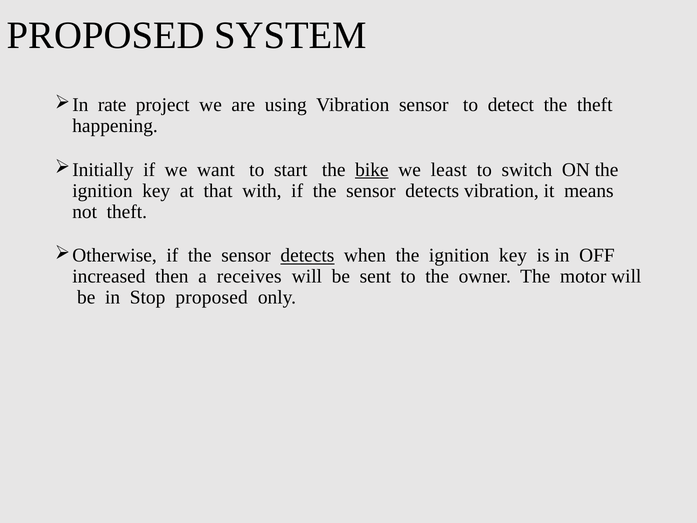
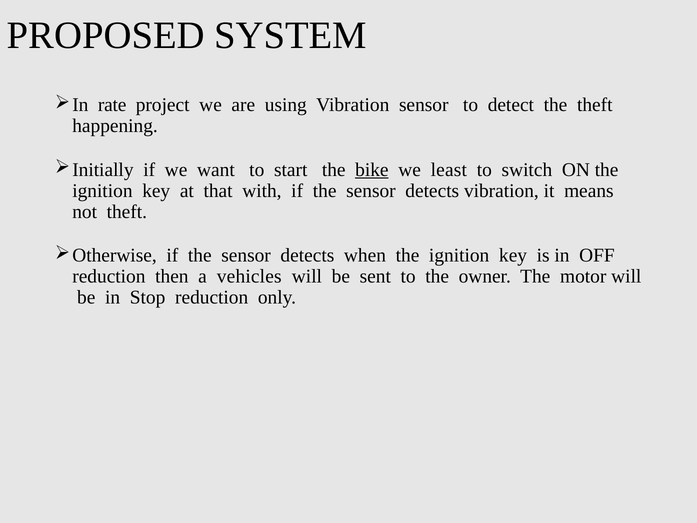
detects at (307, 255) underline: present -> none
increased at (109, 276): increased -> reduction
receives: receives -> vehicles
Stop proposed: proposed -> reduction
